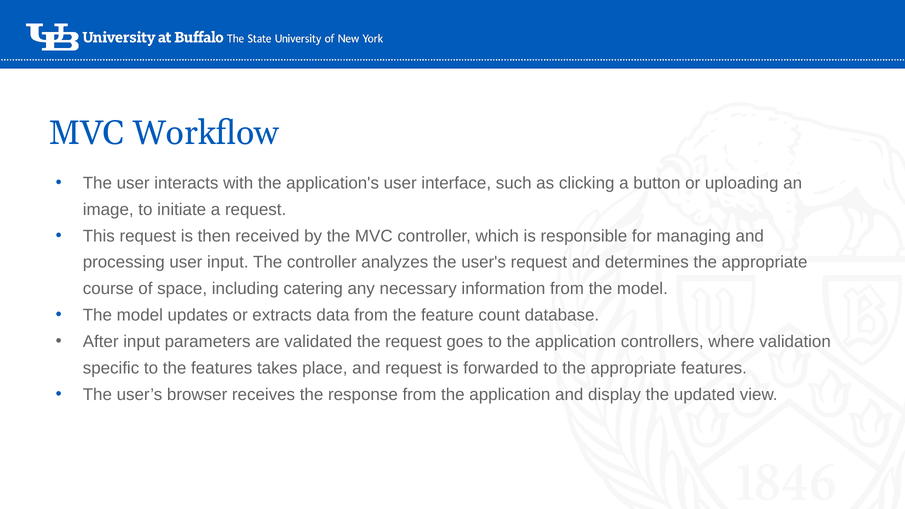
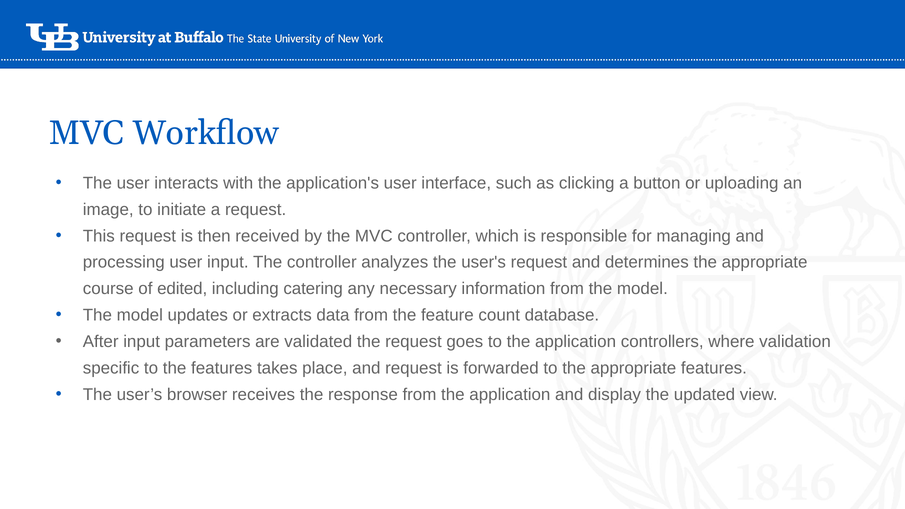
space: space -> edited
